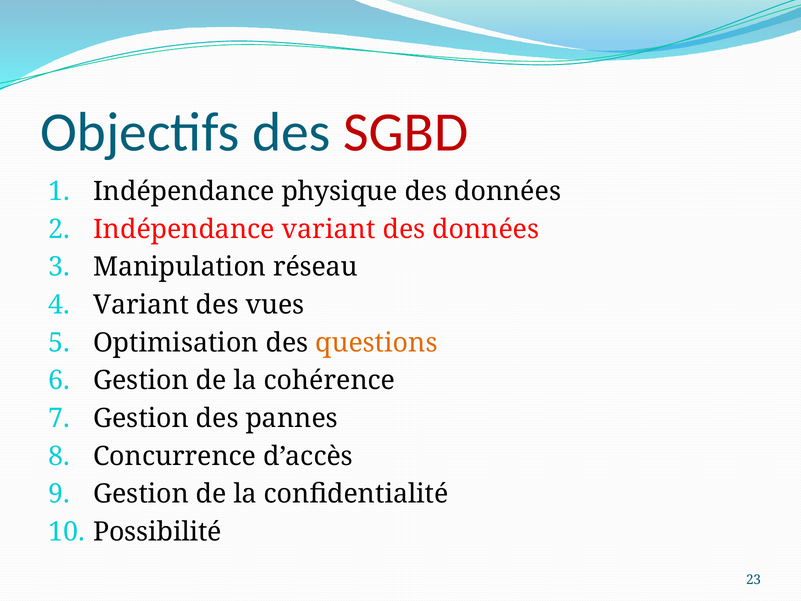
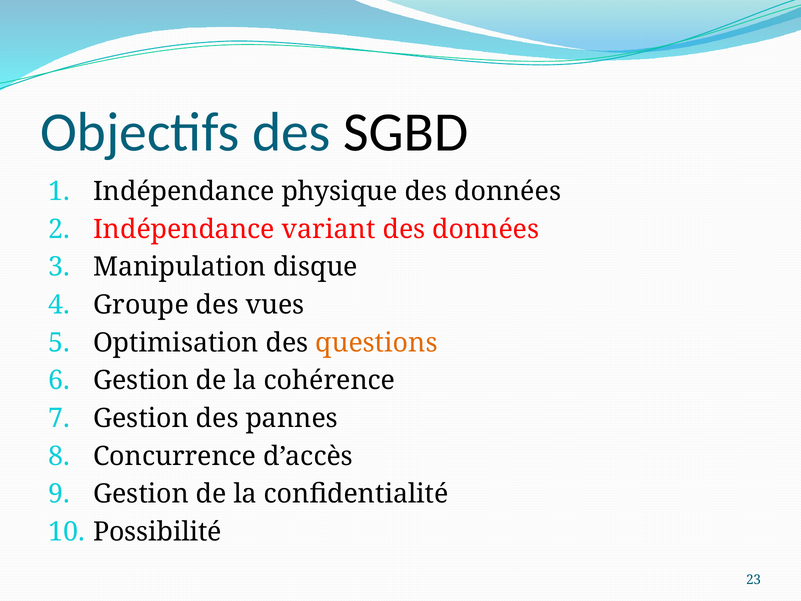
SGBD colour: red -> black
réseau: réseau -> disque
Variant at (141, 305): Variant -> Groupe
